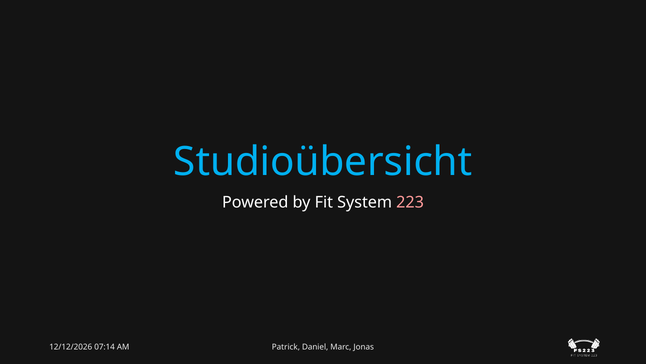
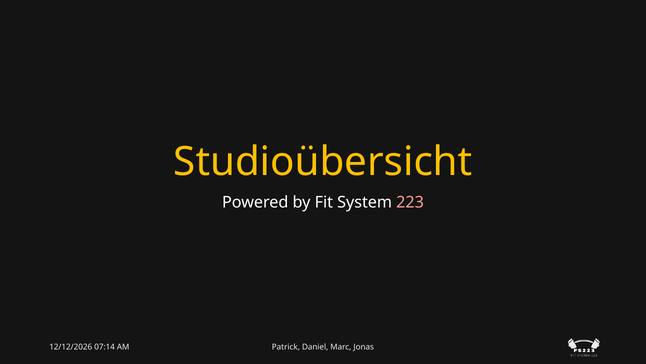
Studioübersicht colour: light blue -> yellow
